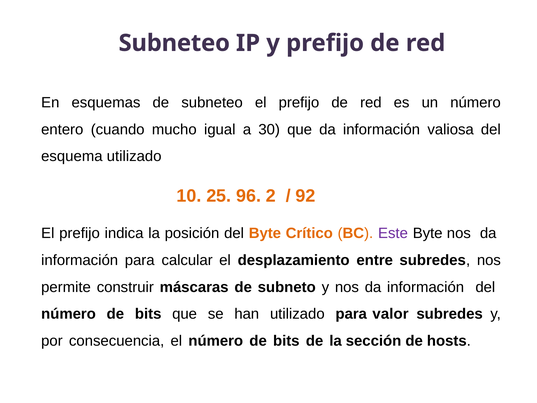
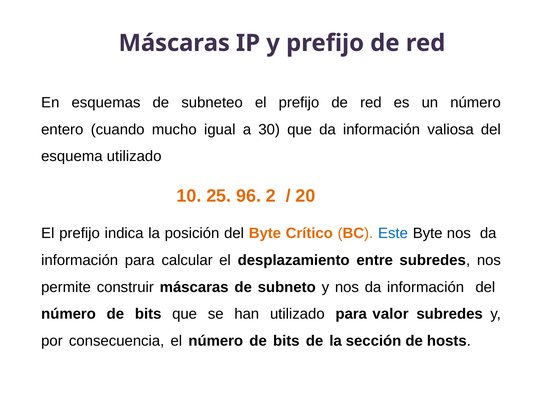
Subneteo at (174, 43): Subneteo -> Máscaras
92: 92 -> 20
Este colour: purple -> blue
